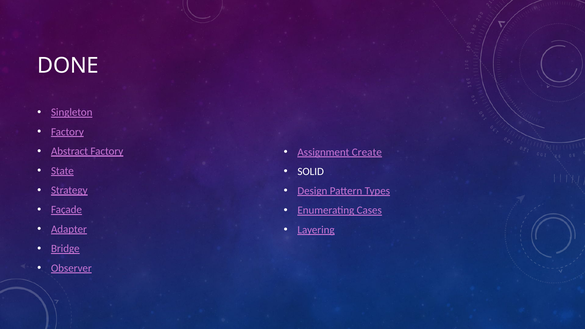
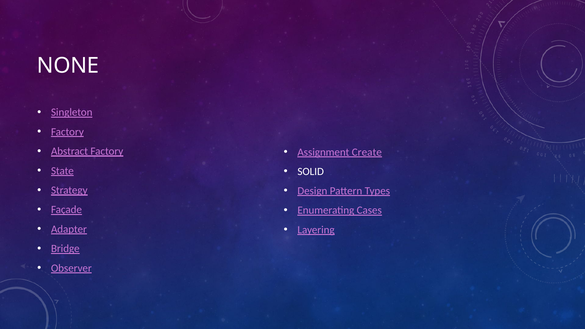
DONE: DONE -> NONE
